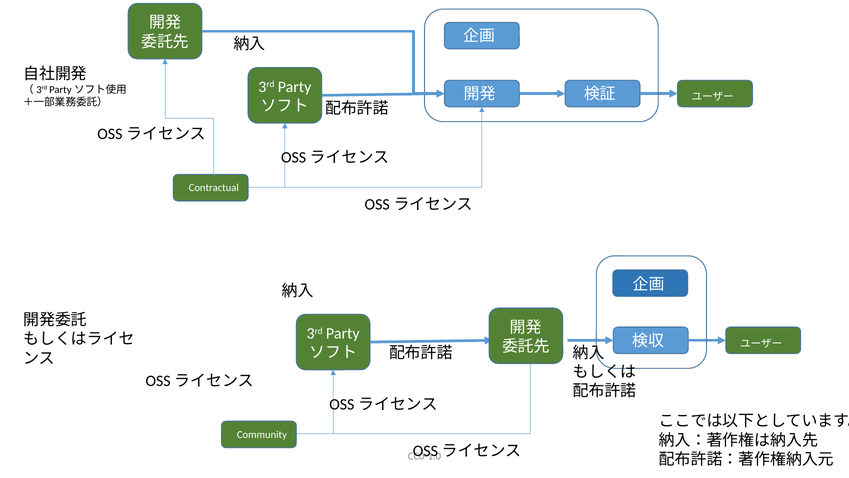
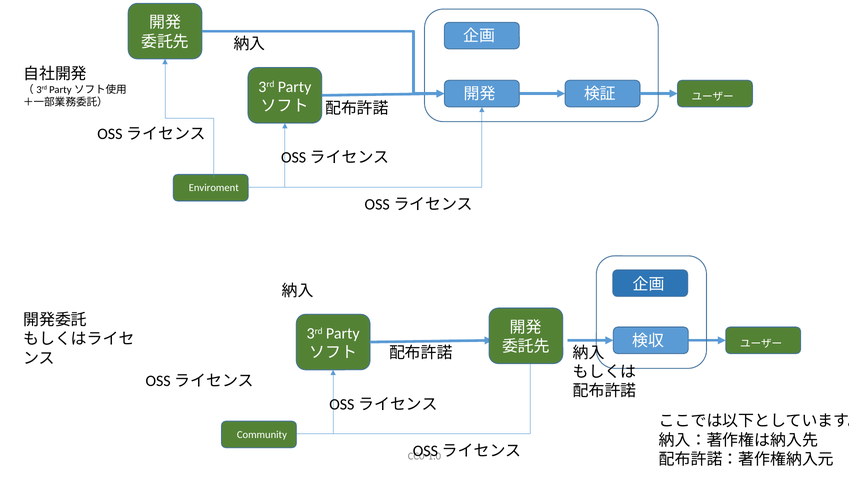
Contractual: Contractual -> Enviroment
